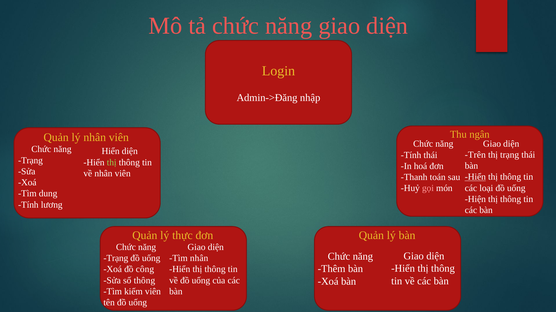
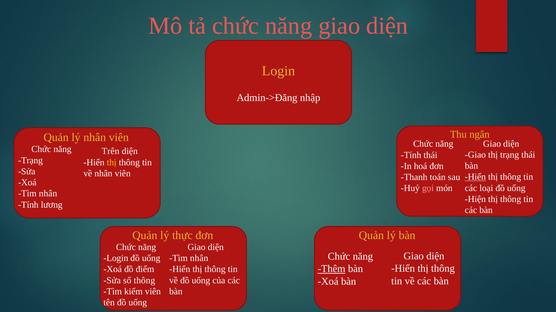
Hiển at (111, 152): Hiển -> Trên
Trên at (475, 155): Trên -> Giao
thị at (112, 163) colour: light green -> yellow
dung at (48, 194): dung -> nhân
Trạng at (116, 259): Trạng -> Login
Thêm underline: none -> present
công: công -> điểm
